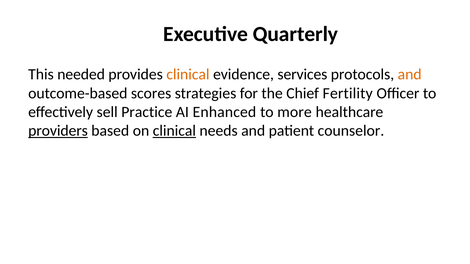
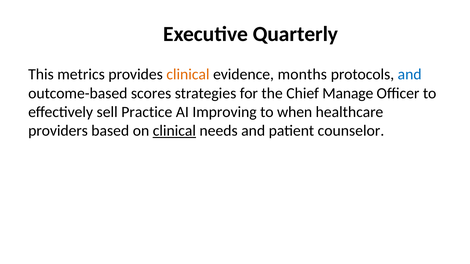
needed: needed -> metrics
services: services -> months
and at (410, 75) colour: orange -> blue
Fertility: Fertility -> Manage
Enhanced: Enhanced -> Improving
more: more -> when
providers underline: present -> none
